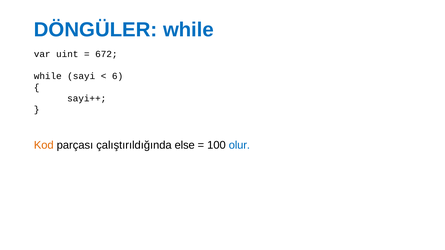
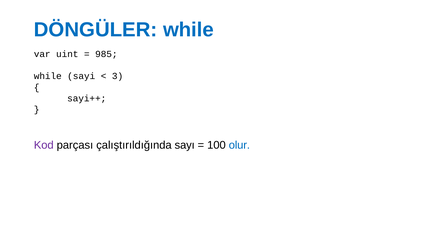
672: 672 -> 985
6: 6 -> 3
Kod colour: orange -> purple
else: else -> sayı
